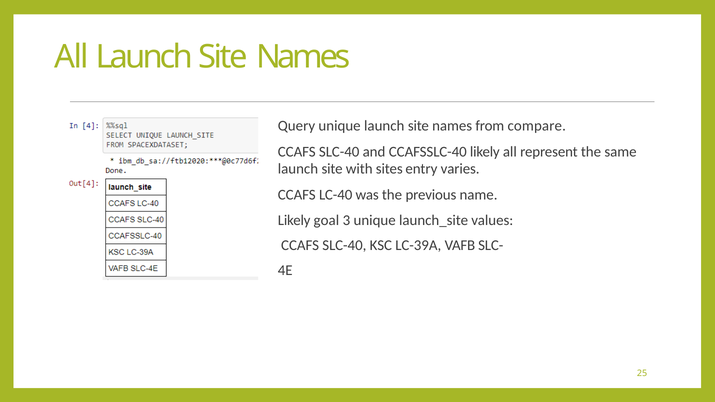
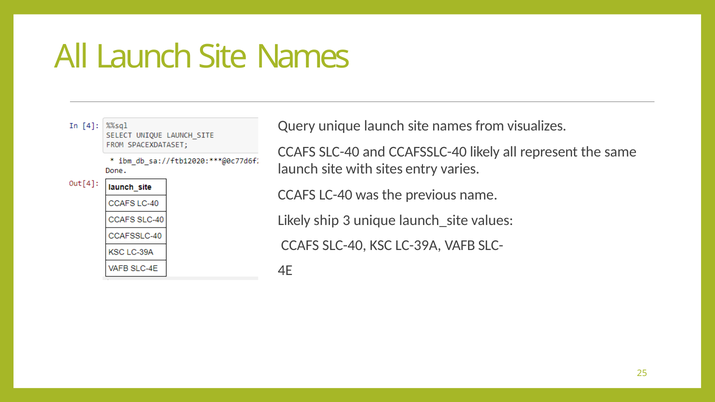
compare: compare -> visualizes
goal: goal -> ship
